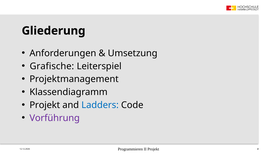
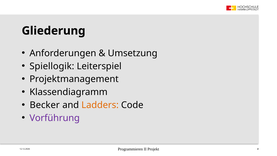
Grafische: Grafische -> Spiellogik
Projekt at (45, 105): Projekt -> Becker
Ladders colour: blue -> orange
